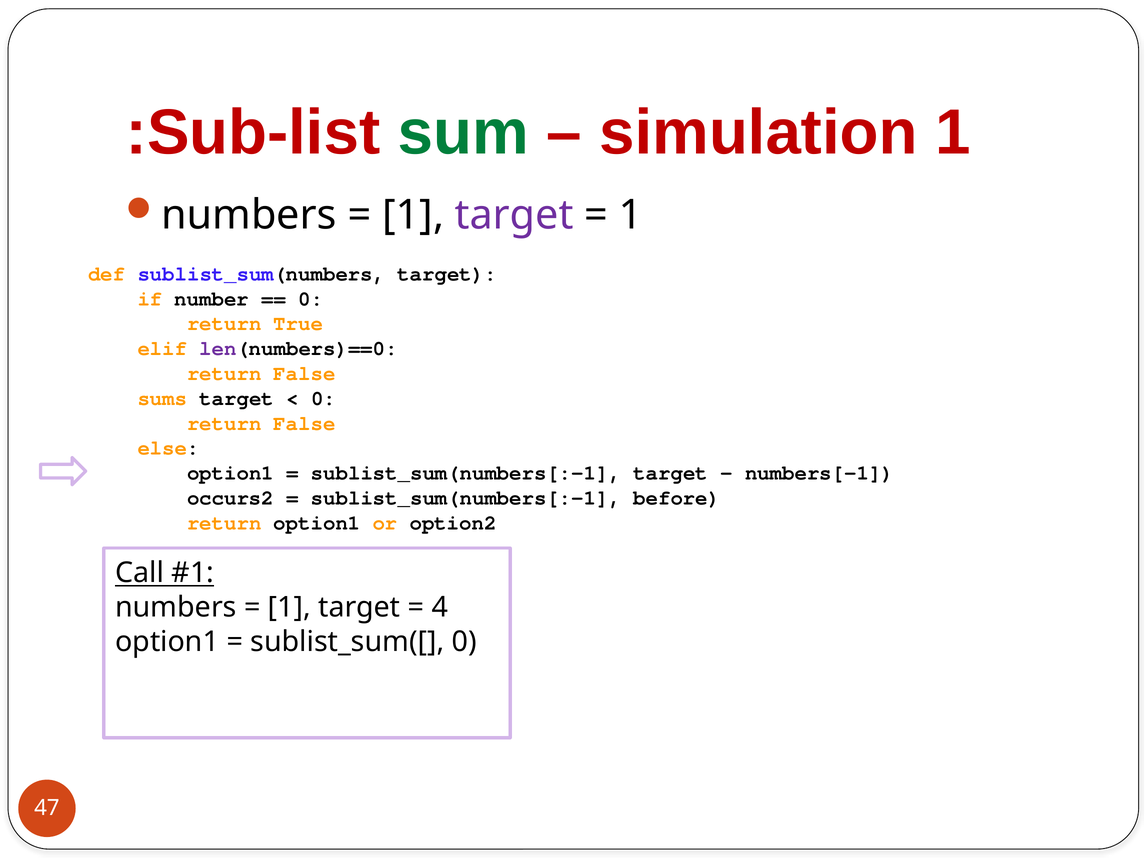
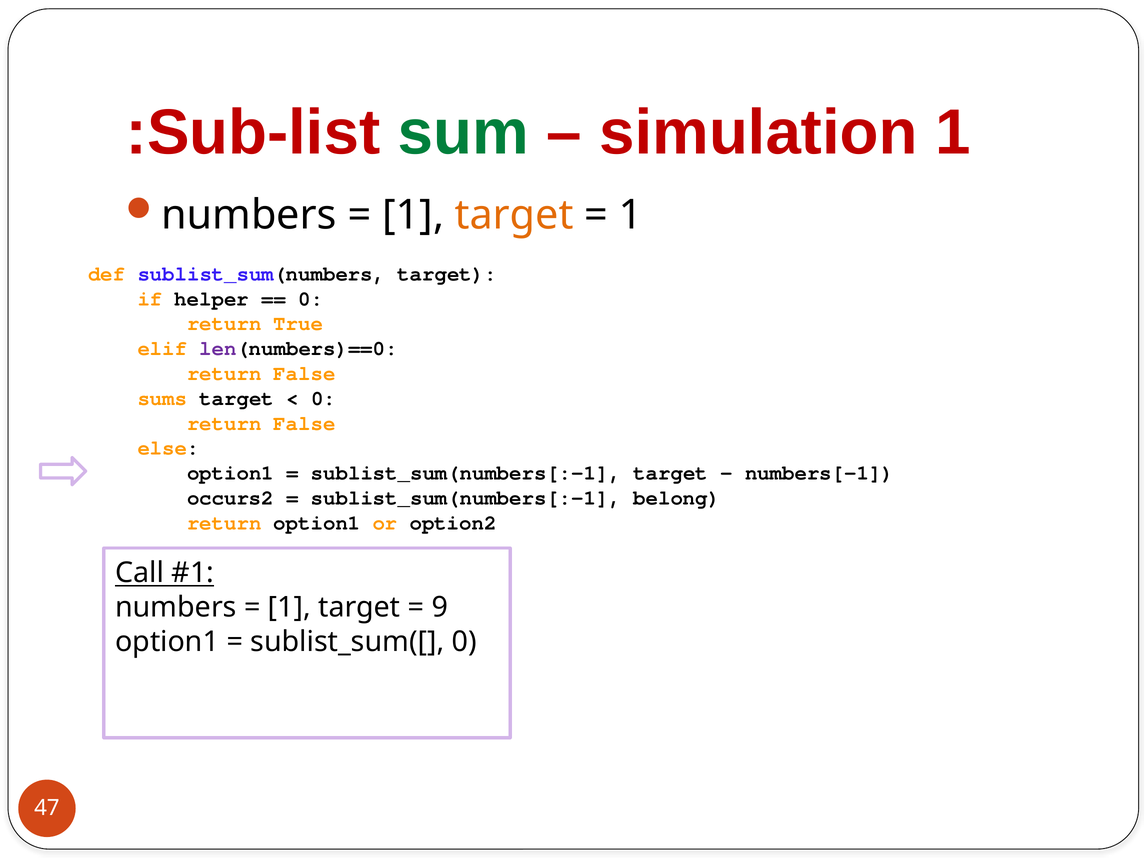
target at (514, 215) colour: purple -> orange
number: number -> helper
before: before -> belong
4: 4 -> 9
